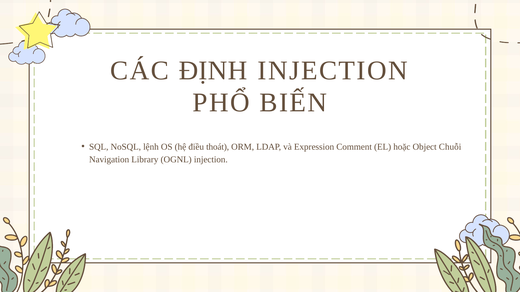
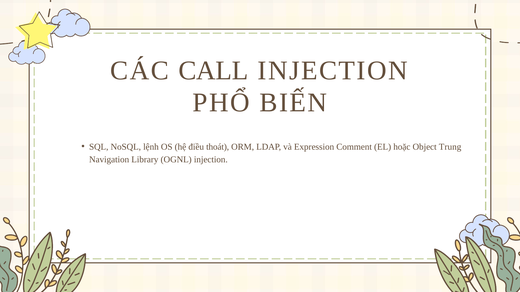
ĐỊNH: ĐỊNH -> CALL
Chuỗi: Chuỗi -> Trung
